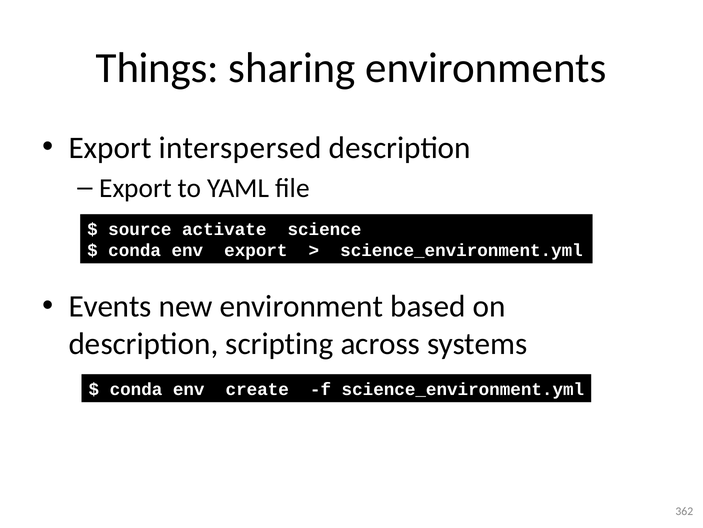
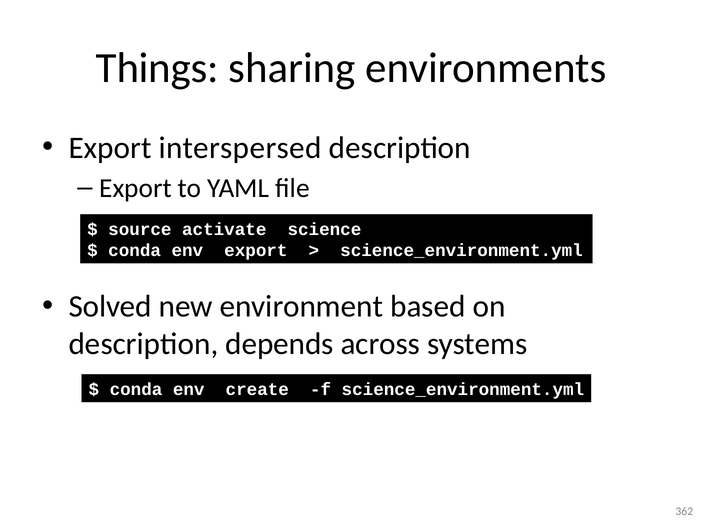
Events: Events -> Solved
scripting: scripting -> depends
